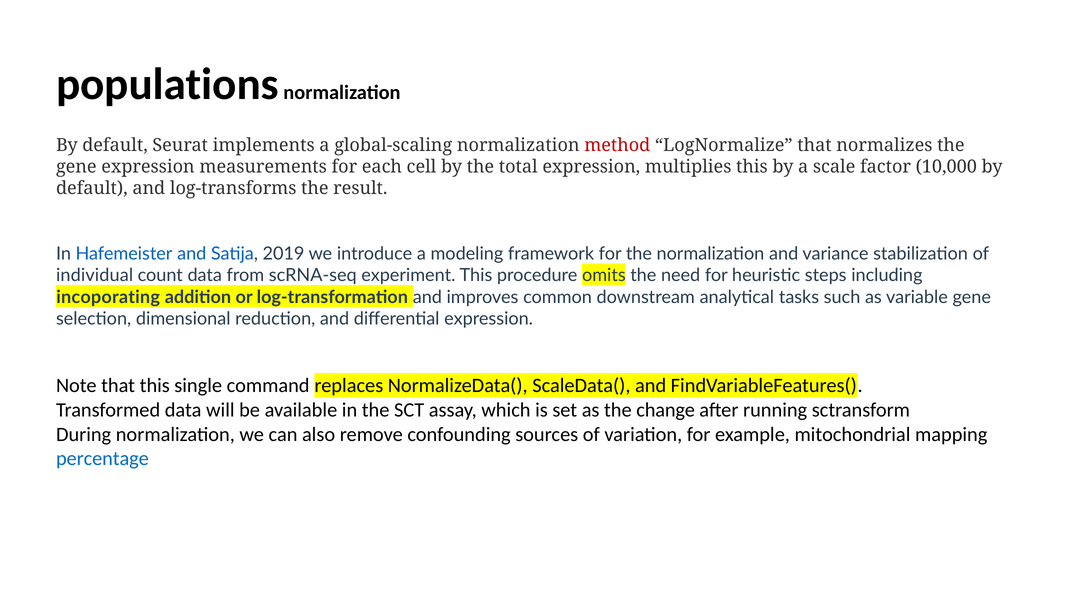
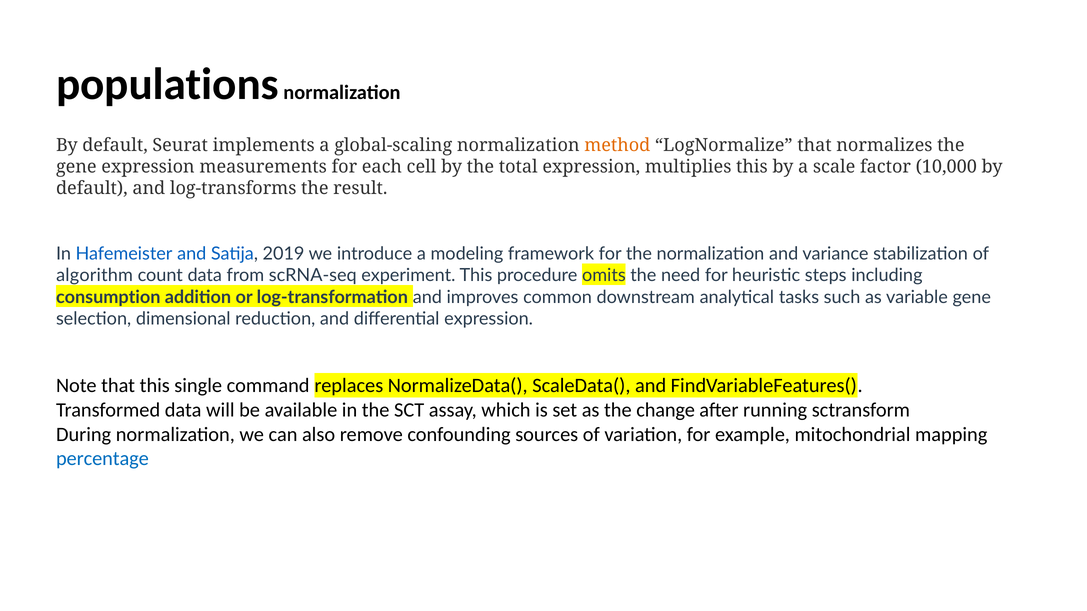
method colour: red -> orange
individual: individual -> algorithm
incoporating: incoporating -> consumption
